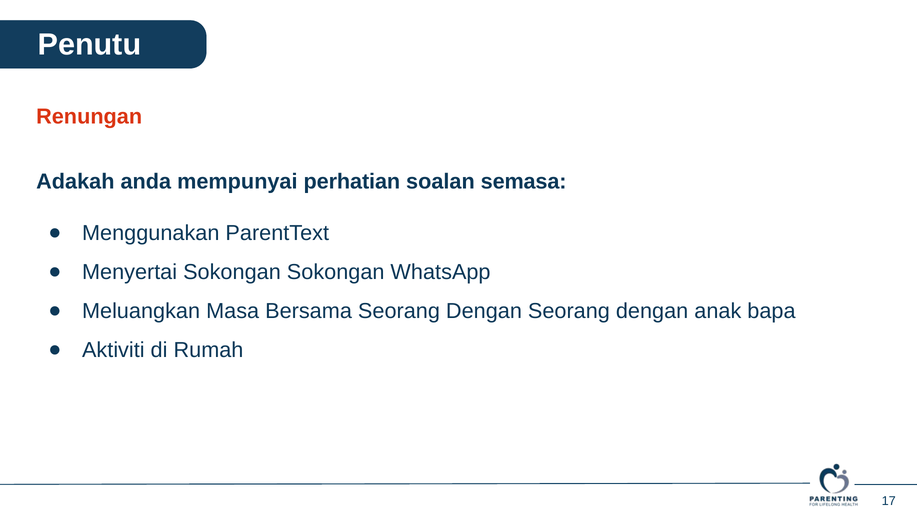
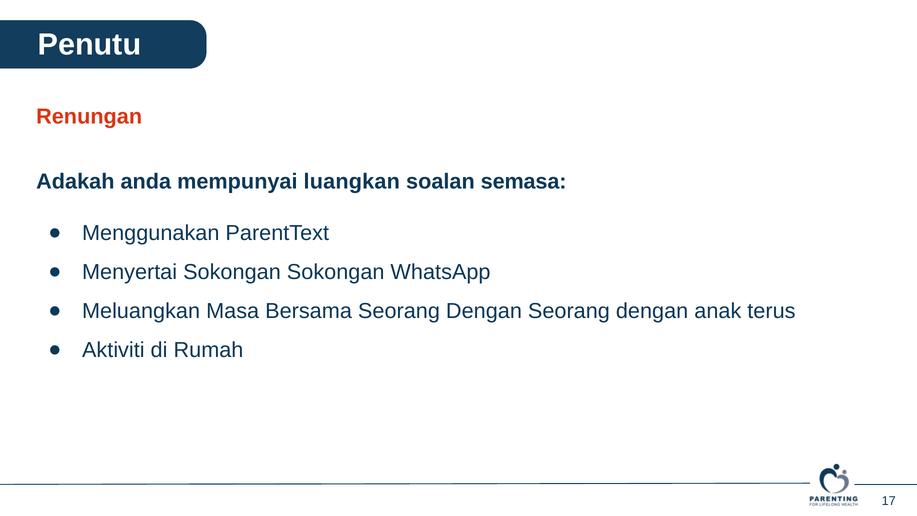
perhatian: perhatian -> luangkan
bapa: bapa -> terus
